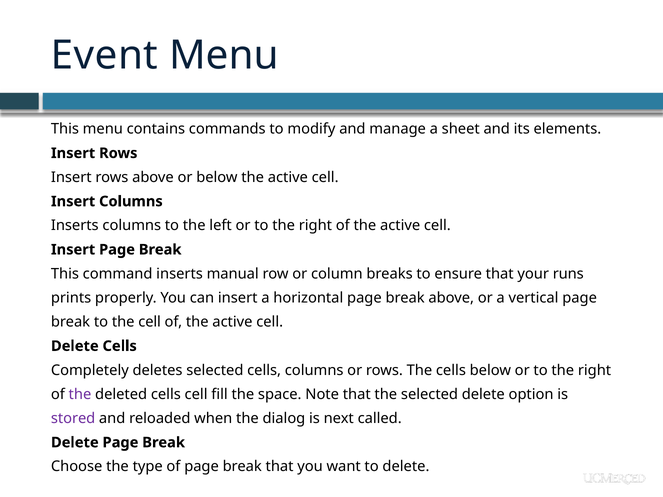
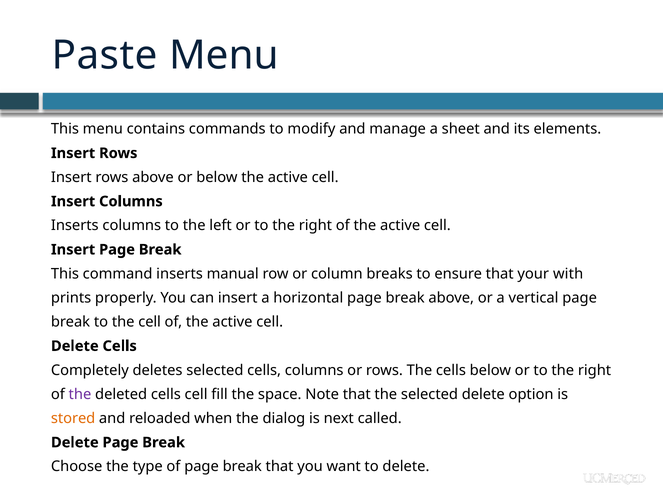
Event: Event -> Paste
runs: runs -> with
stored colour: purple -> orange
